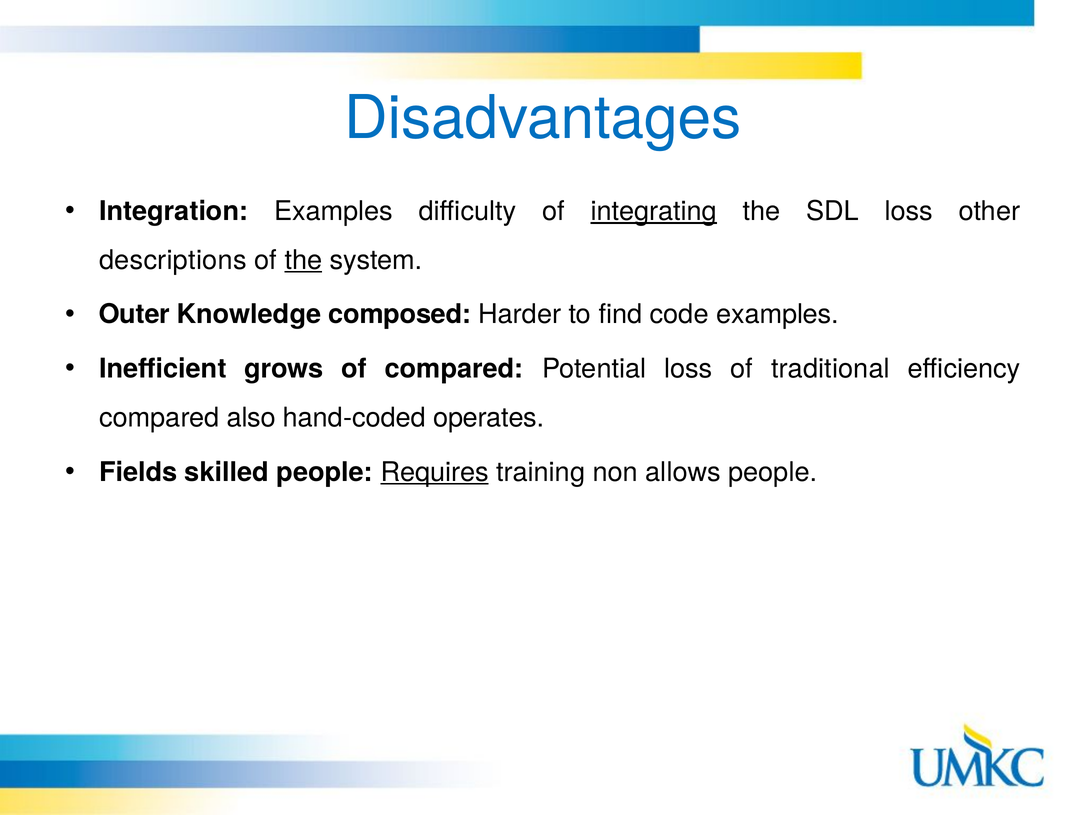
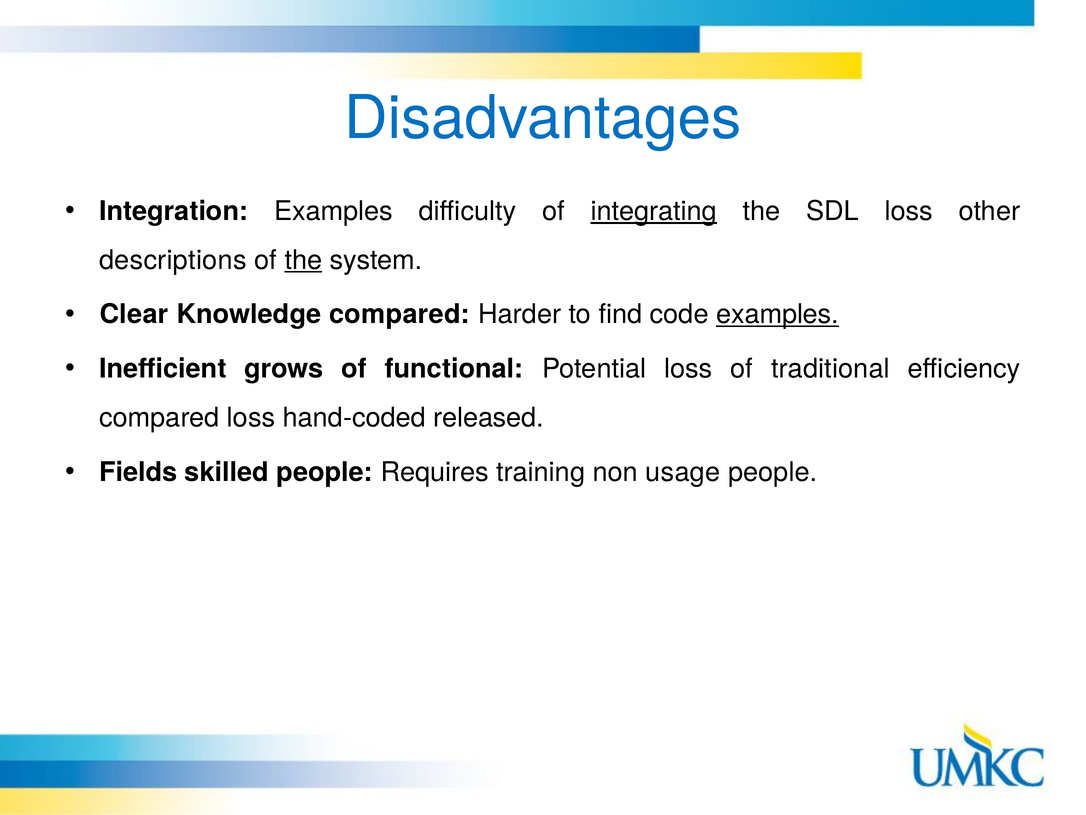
Outer: Outer -> Clear
Knowledge composed: composed -> compared
examples at (778, 314) underline: none -> present
of compared: compared -> functional
compared also: also -> loss
operates: operates -> released
Requires underline: present -> none
allows: allows -> usage
